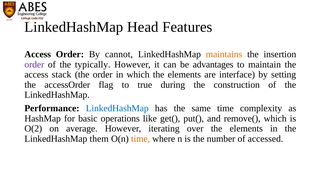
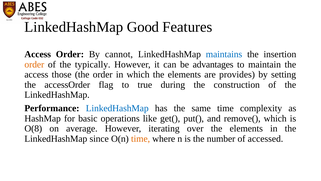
Head: Head -> Good
maintains colour: orange -> blue
order at (34, 64) colour: purple -> orange
stack: stack -> those
interface: interface -> provides
O(2: O(2 -> O(8
them: them -> since
